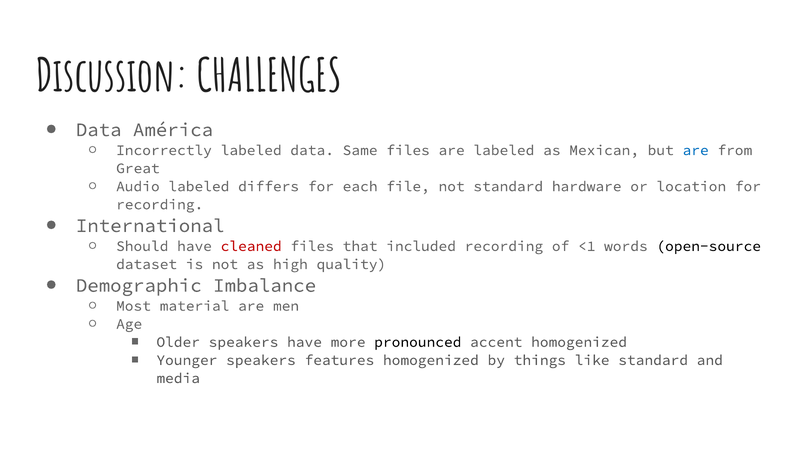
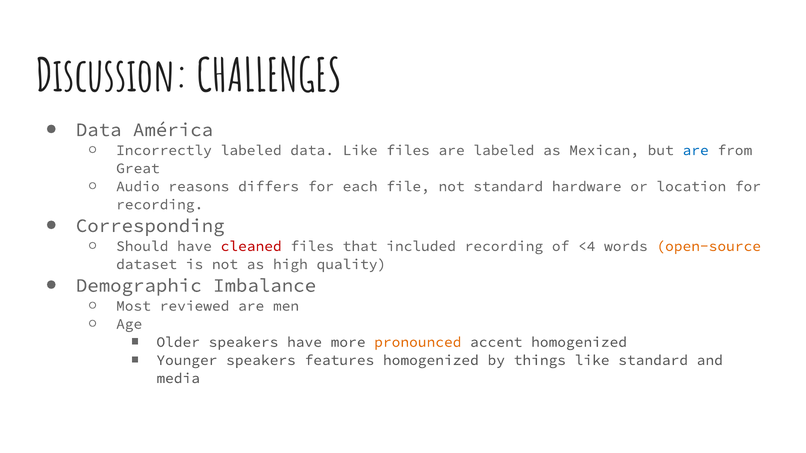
data Same: Same -> Like
Audio labeled: labeled -> reasons
International: International -> Corresponding
<1: <1 -> <4
open-source colour: black -> orange
material: material -> reviewed
pronounced colour: black -> orange
